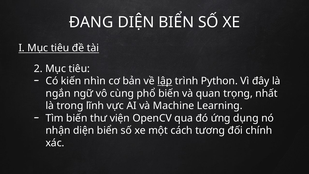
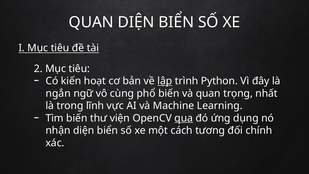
ĐANG at (91, 22): ĐANG -> QUAN
nhìn: nhìn -> hoạt
qua underline: none -> present
